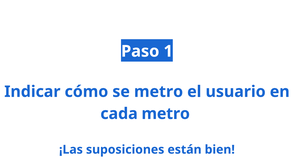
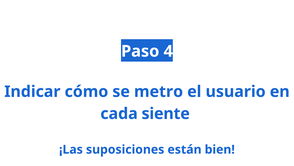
1: 1 -> 4
cada metro: metro -> siente
